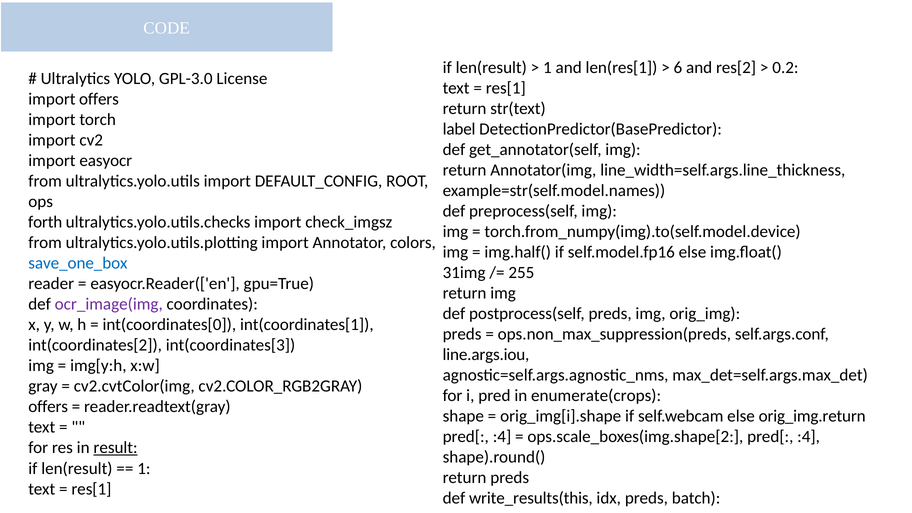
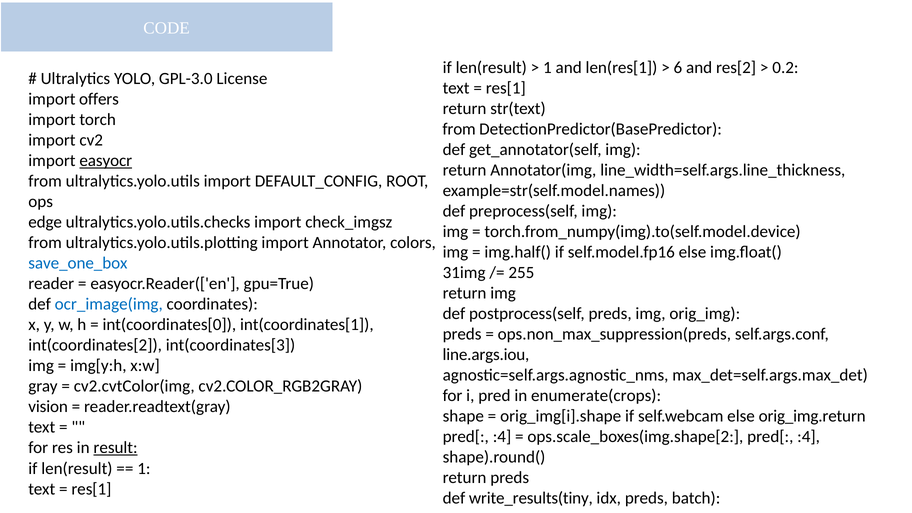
label at (459, 129): label -> from
easyocr underline: none -> present
forth: forth -> edge
ocr_image(img colour: purple -> blue
offers at (48, 407): offers -> vision
write_results(this: write_results(this -> write_results(tiny
